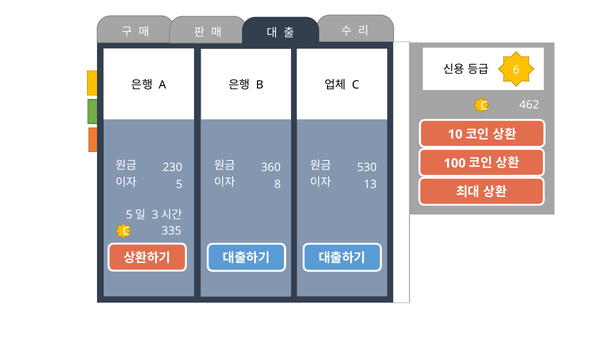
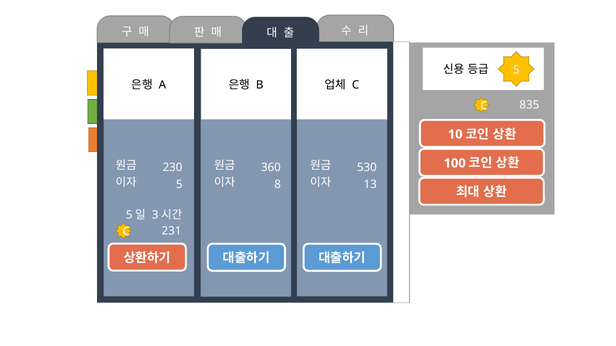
6 at (516, 70): 6 -> 5
462: 462 -> 835
335: 335 -> 231
